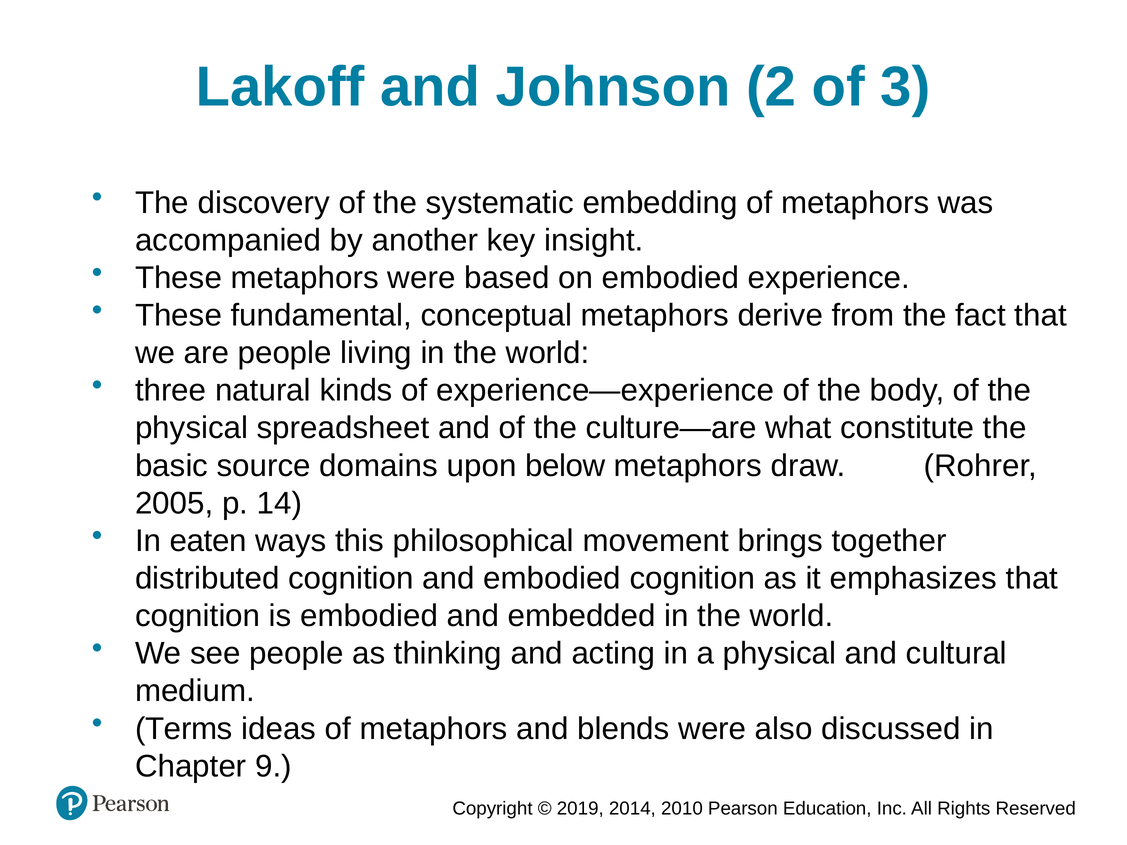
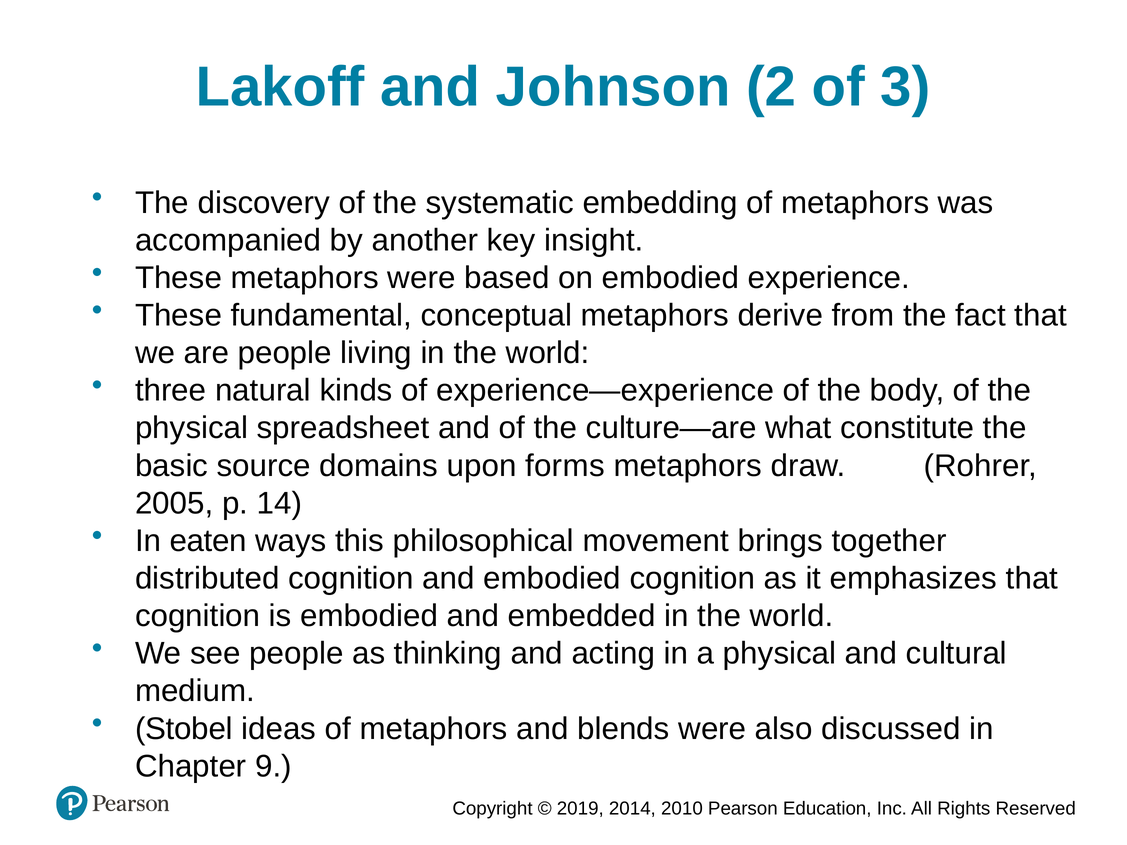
below: below -> forms
Terms: Terms -> Stobel
